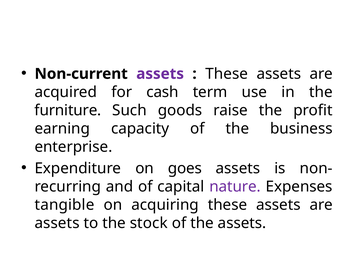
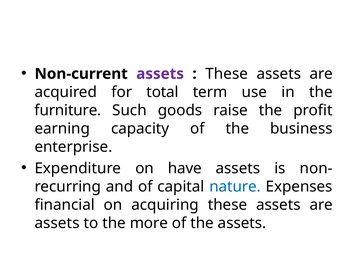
cash: cash -> total
goes: goes -> have
nature colour: purple -> blue
tangible: tangible -> financial
stock: stock -> more
